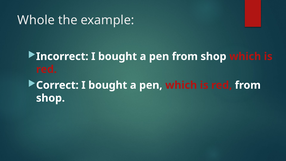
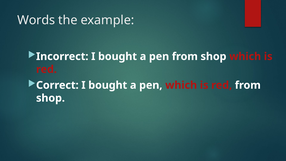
Whole: Whole -> Words
